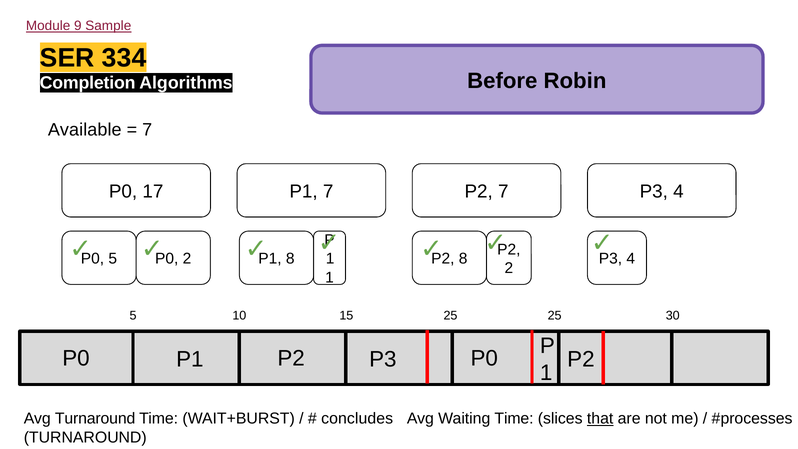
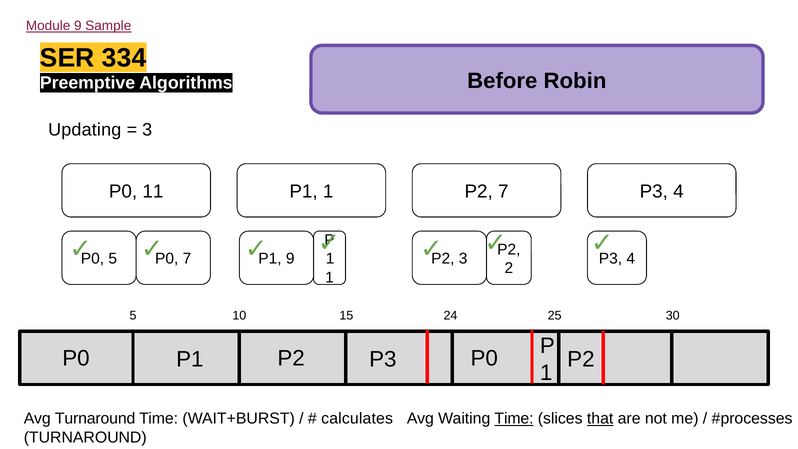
Completion: Completion -> Preemptive
Available: Available -> Updating
7 at (147, 130): 7 -> 3
17: 17 -> 11
P1 7: 7 -> 1
P0 2: 2 -> 7
P1 8: 8 -> 9
8 at (463, 259): 8 -> 3
15 25: 25 -> 24
concludes: concludes -> calculates
Time at (514, 419) underline: none -> present
